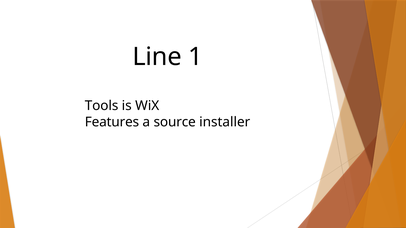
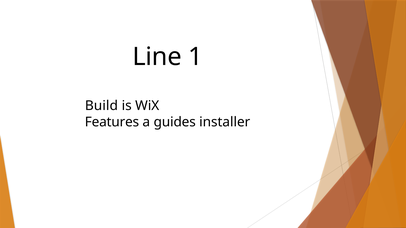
Tools: Tools -> Build
source: source -> guides
